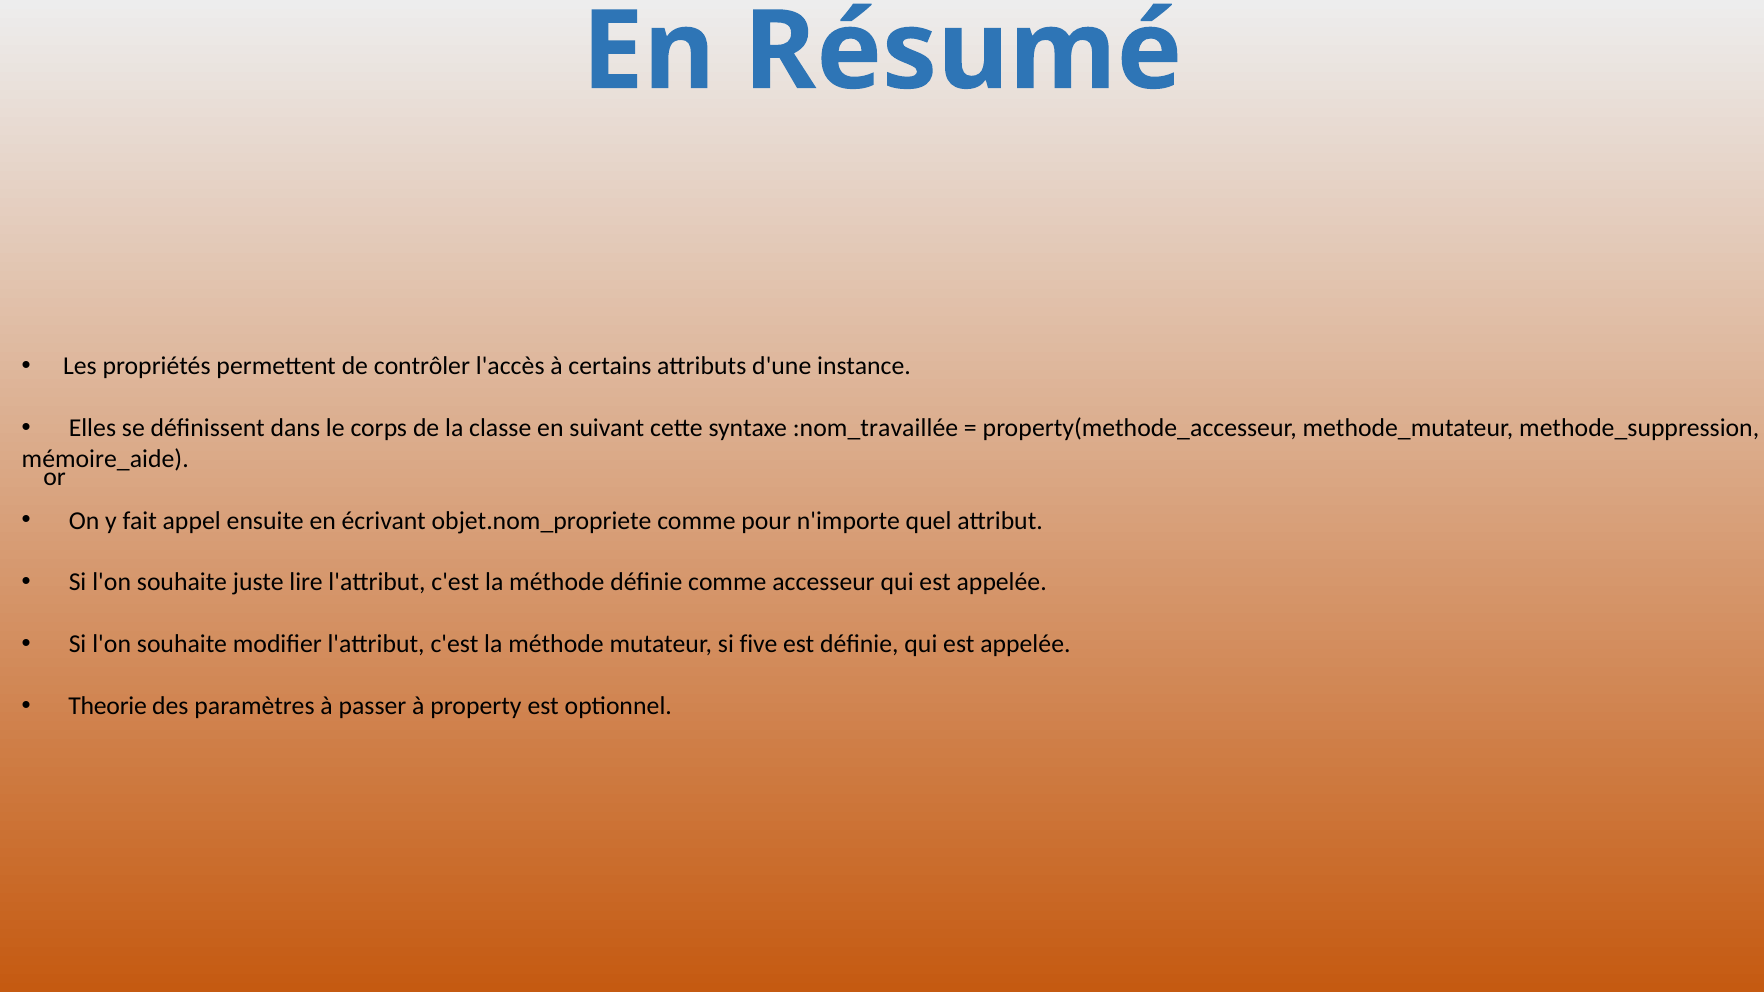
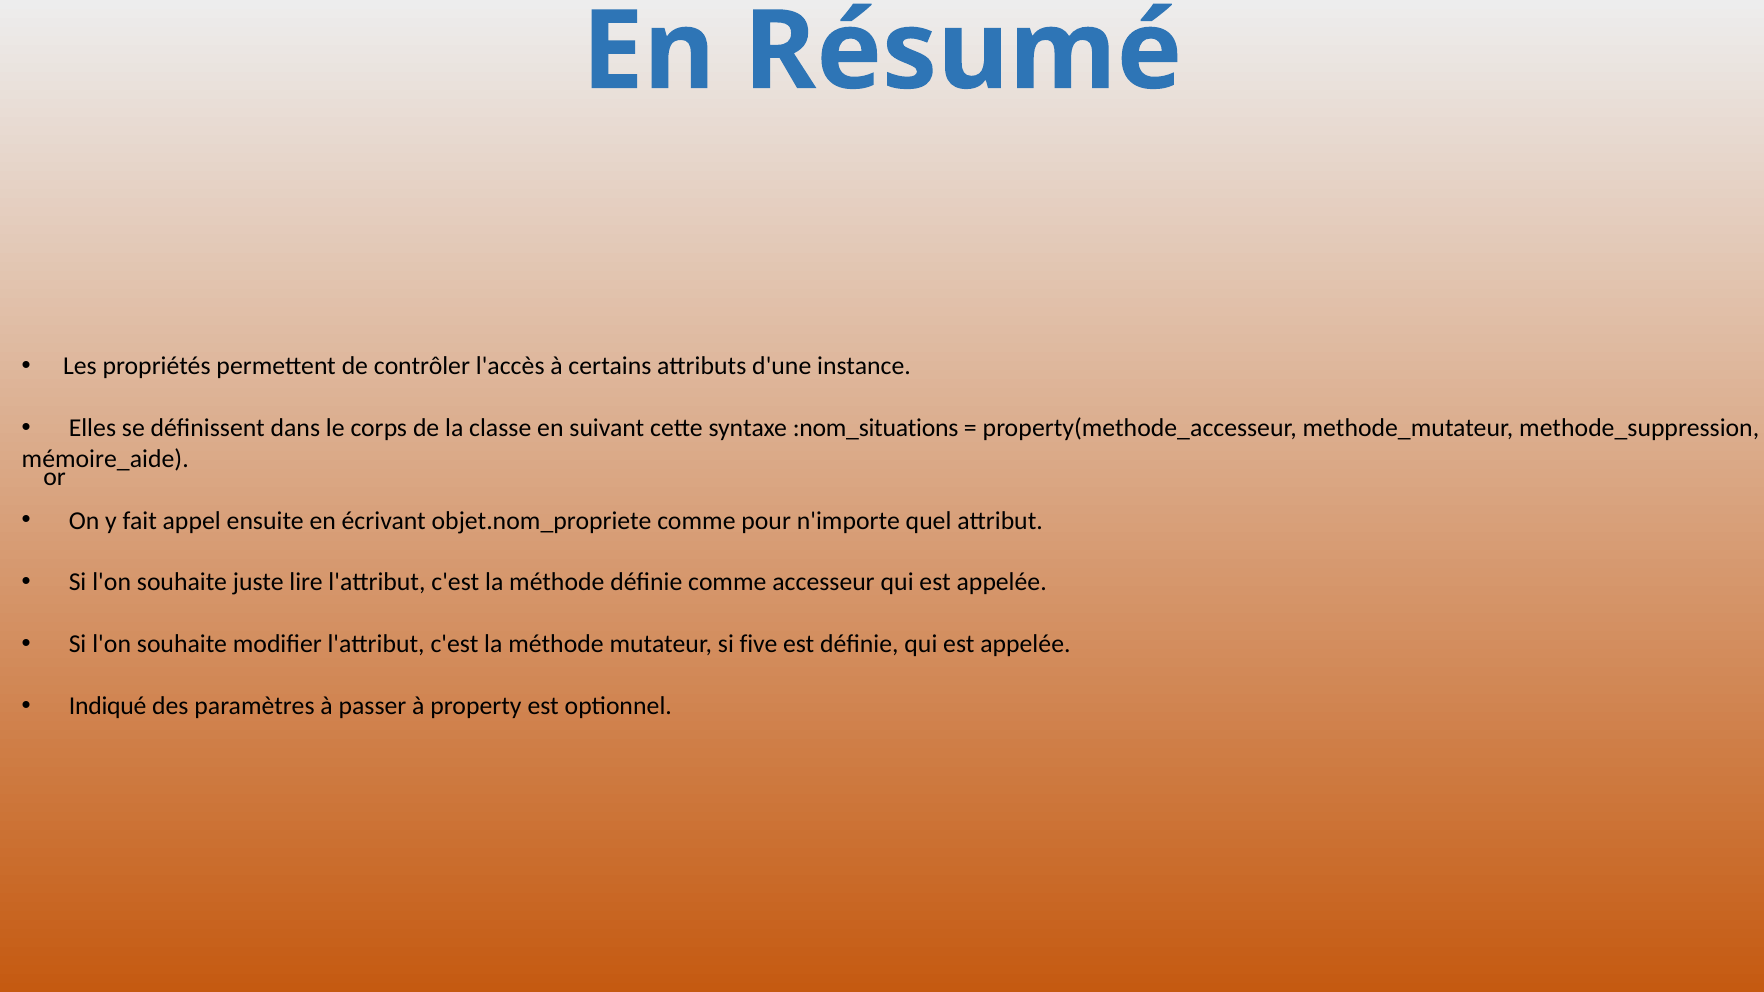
:nom_travaillée: :nom_travaillée -> :nom_situations
Theorie: Theorie -> Indiqué
